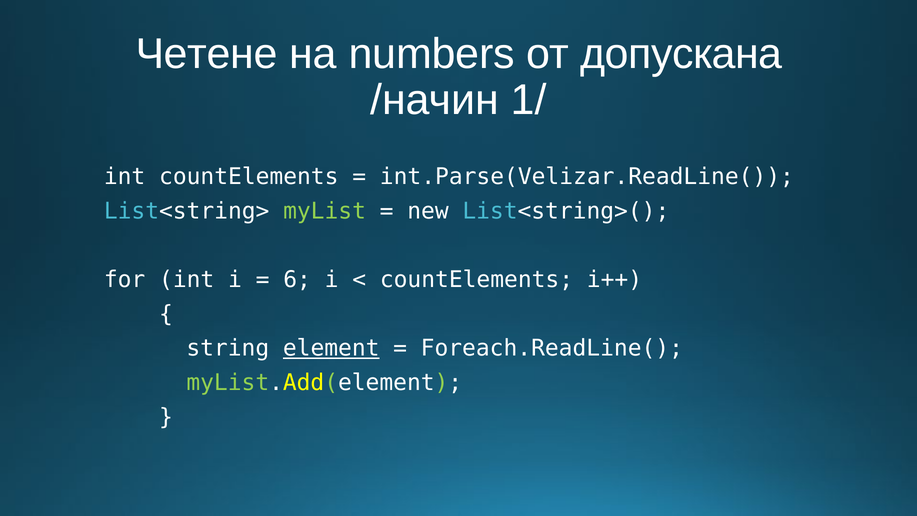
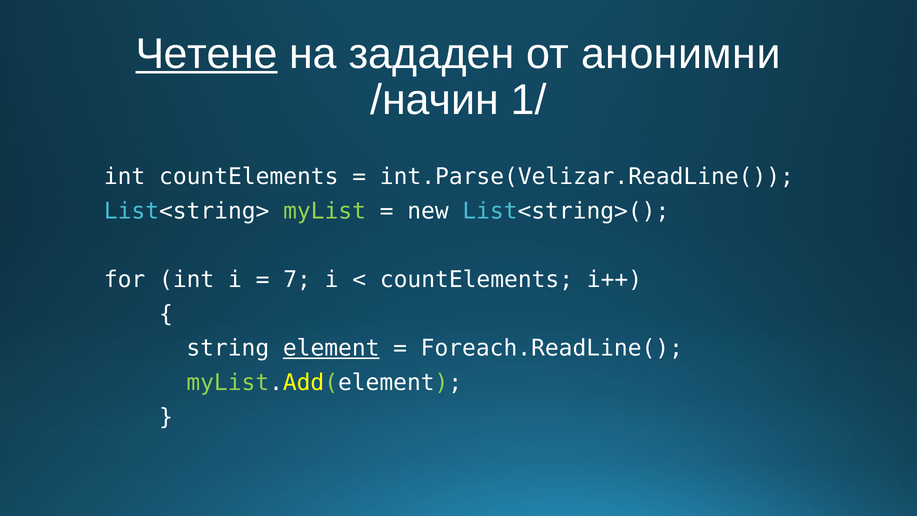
Четене underline: none -> present
numbers: numbers -> зададен
допускана: допускана -> анонимни
6: 6 -> 7
